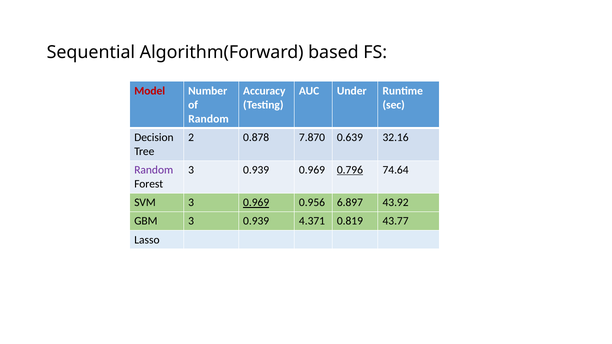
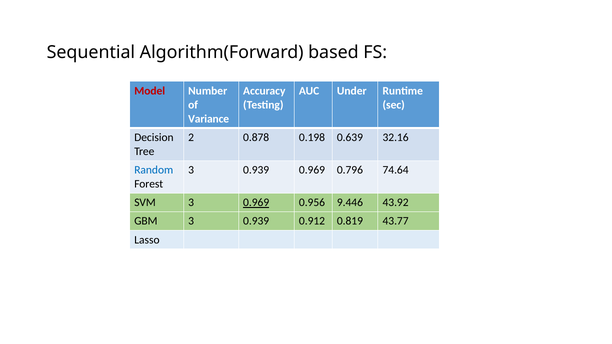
Random at (209, 119): Random -> Variance
7.870: 7.870 -> 0.198
Random at (154, 170) colour: purple -> blue
0.796 underline: present -> none
6.897: 6.897 -> 9.446
4.371: 4.371 -> 0.912
